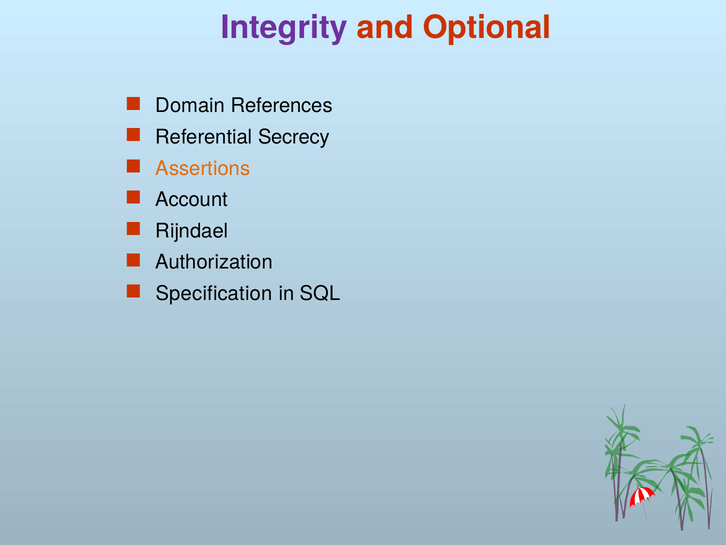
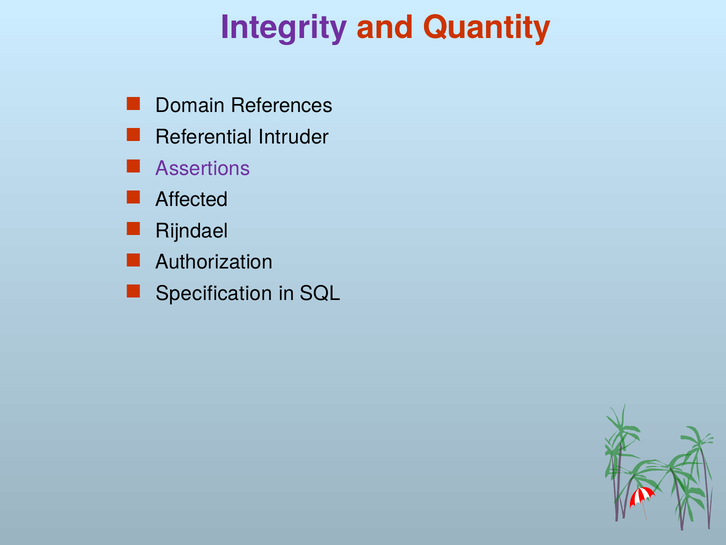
Optional: Optional -> Quantity
Secrecy: Secrecy -> Intruder
Assertions colour: orange -> purple
Account: Account -> Affected
